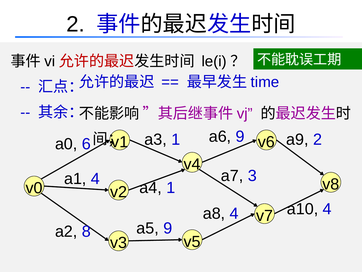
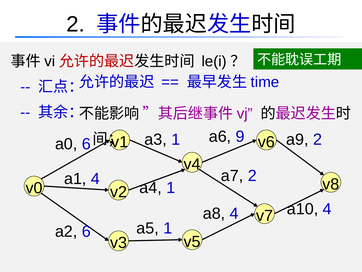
a7 3: 3 -> 2
a5 9: 9 -> 1
a2 8: 8 -> 6
